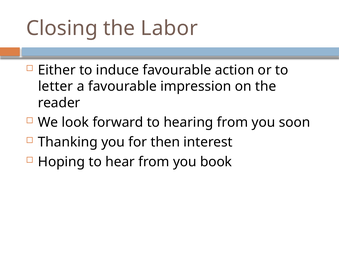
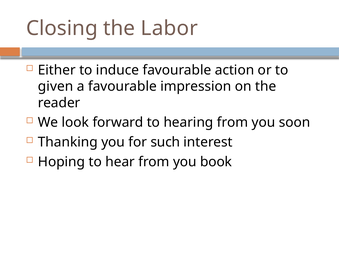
letter: letter -> given
then: then -> such
